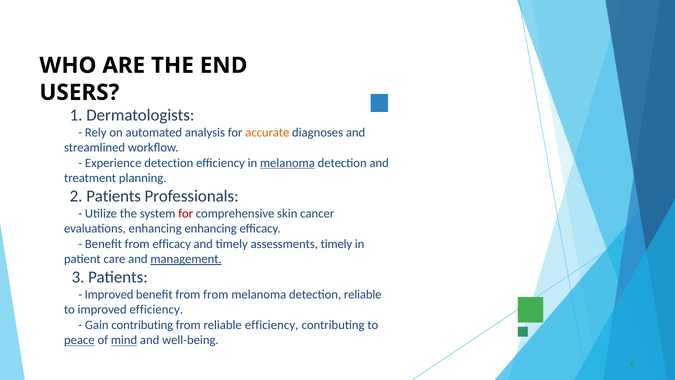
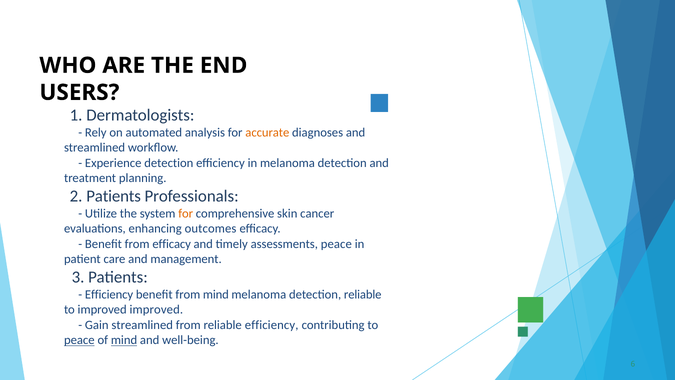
melanoma at (287, 163) underline: present -> none
for at (186, 213) colour: red -> orange
enhancing enhancing: enhancing -> outcomes
assessments timely: timely -> peace
management underline: present -> none
Improved at (109, 294): Improved -> Efficiency
from from: from -> mind
improved efficiency: efficiency -> improved
Gain contributing: contributing -> streamlined
